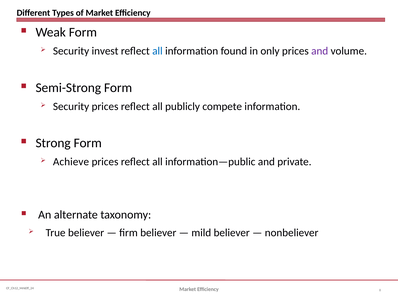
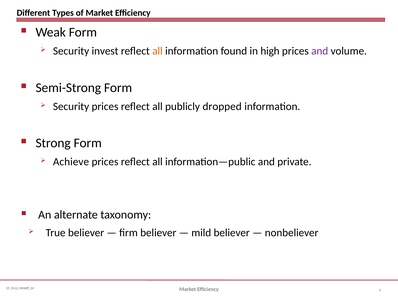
all at (157, 51) colour: blue -> orange
only: only -> high
compete: compete -> dropped
